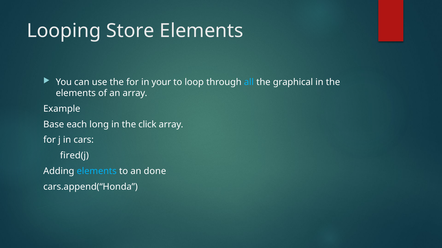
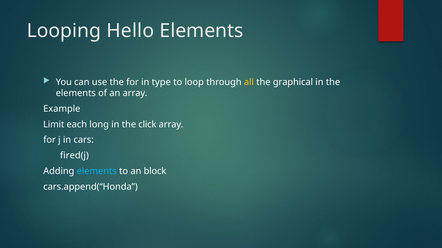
Store: Store -> Hello
your: your -> type
all colour: light blue -> yellow
Base: Base -> Limit
done: done -> block
